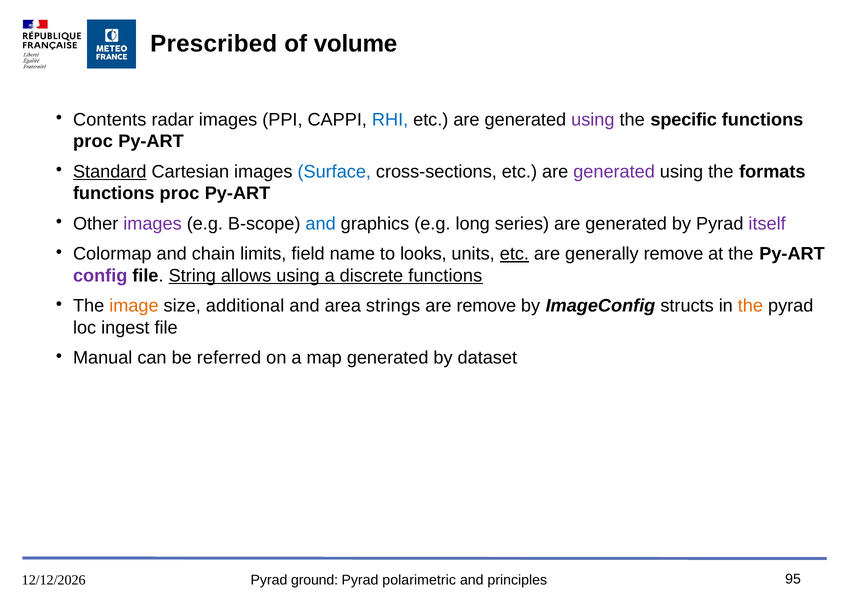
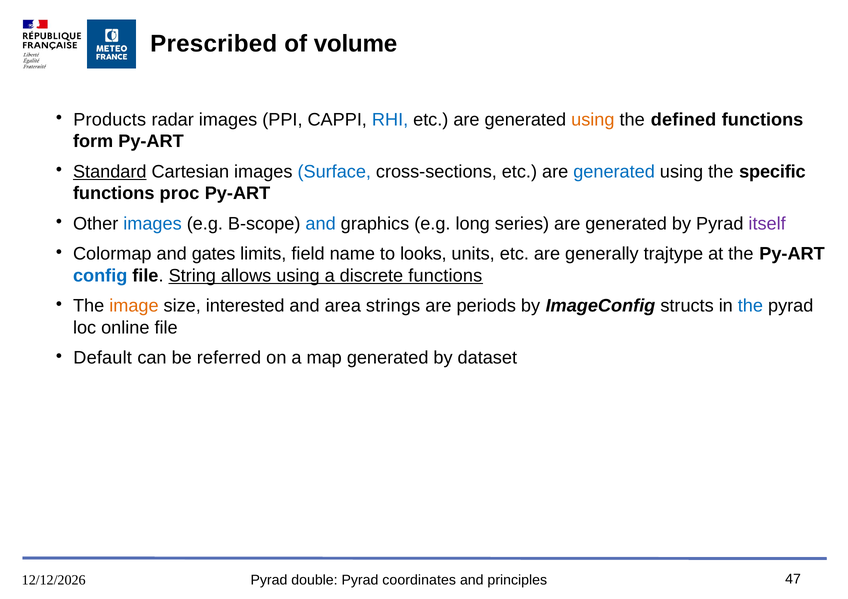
Contents: Contents -> Products
using at (593, 120) colour: purple -> orange
specific: specific -> defined
proc at (93, 141): proc -> form
generated at (614, 172) colour: purple -> blue
formats: formats -> specific
images at (153, 224) colour: purple -> blue
chain: chain -> gates
etc at (514, 254) underline: present -> none
generally remove: remove -> trajtype
config colour: purple -> blue
additional: additional -> interested
are remove: remove -> periods
the at (750, 306) colour: orange -> blue
ingest: ingest -> online
Manual: Manual -> Default
ground: ground -> double
polarimetric: polarimetric -> coordinates
95: 95 -> 47
